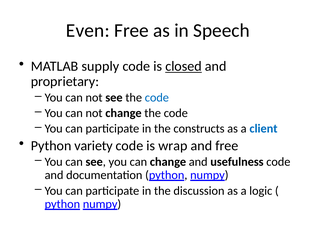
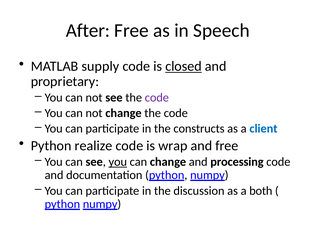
Even: Even -> After
code at (157, 98) colour: blue -> purple
variety: variety -> realize
you at (118, 162) underline: none -> present
usefulness: usefulness -> processing
logic: logic -> both
